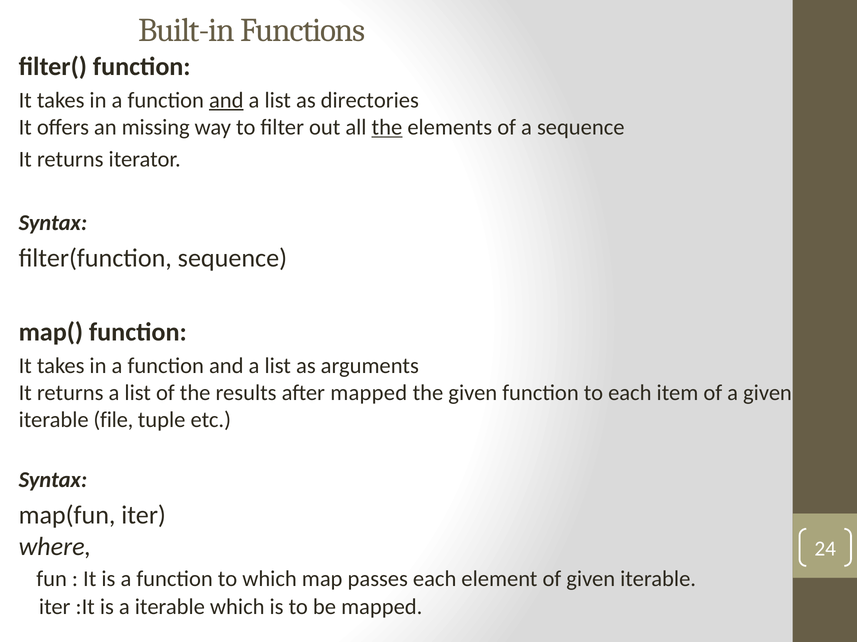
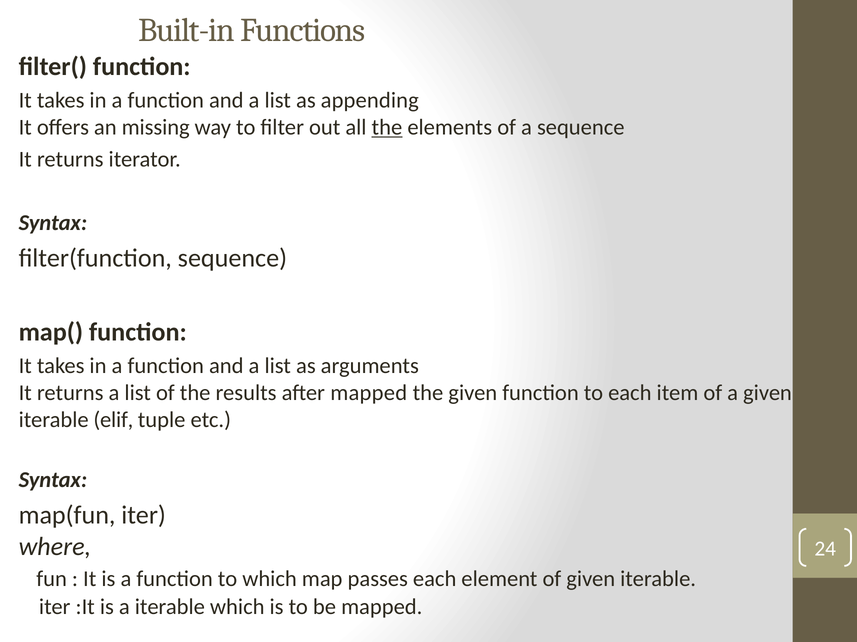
and at (226, 100) underline: present -> none
directories: directories -> appending
file: file -> elif
